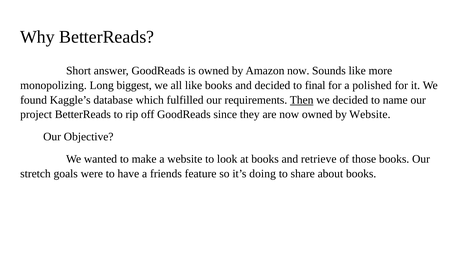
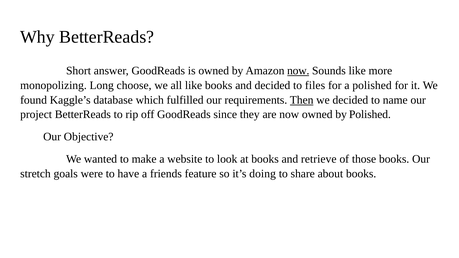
now at (298, 71) underline: none -> present
biggest: biggest -> choose
final: final -> files
by Website: Website -> Polished
